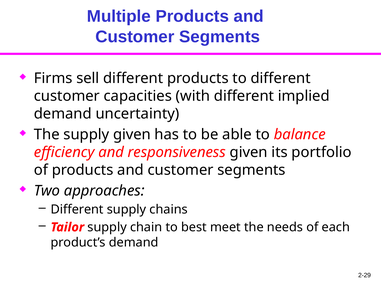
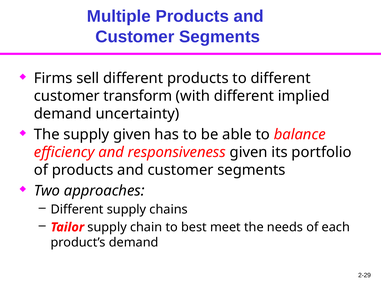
capacities: capacities -> transform
